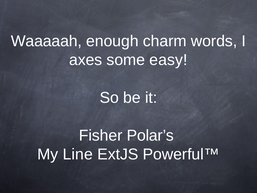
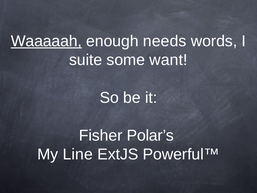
Waaaaah underline: none -> present
charm: charm -> needs
axes: axes -> suite
easy: easy -> want
